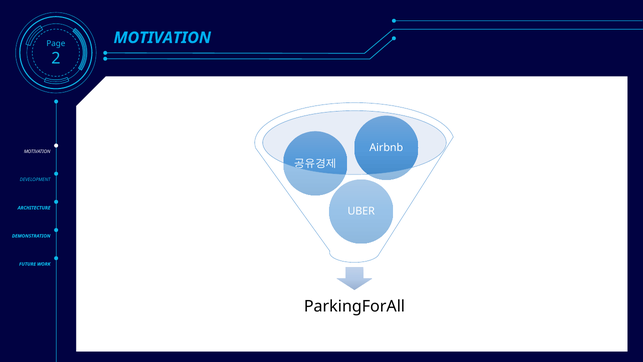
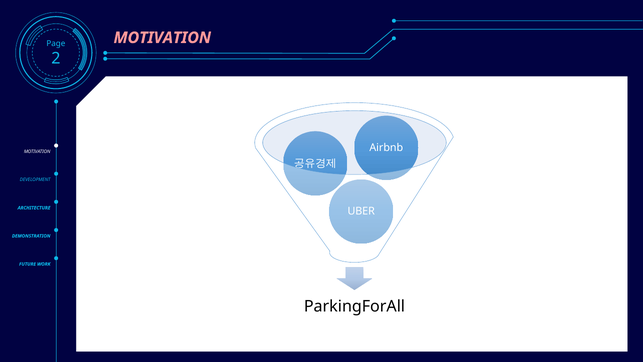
MOTIVATION at (162, 38) colour: light blue -> pink
